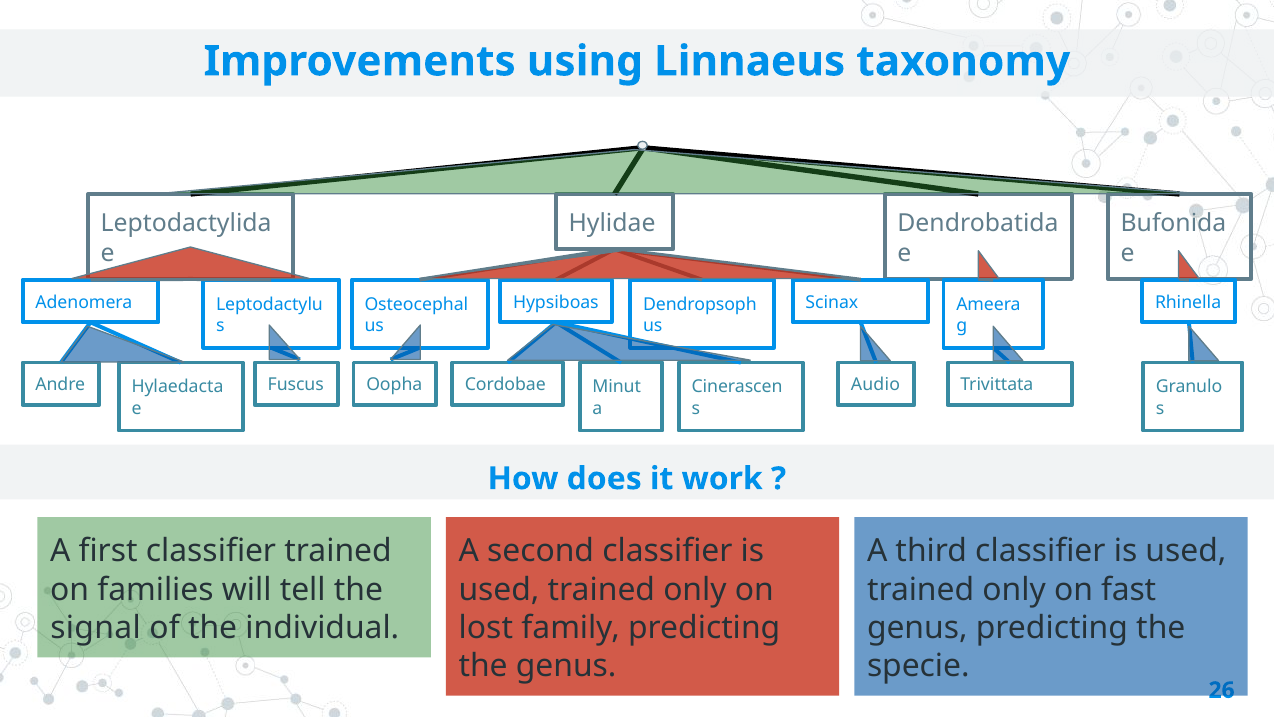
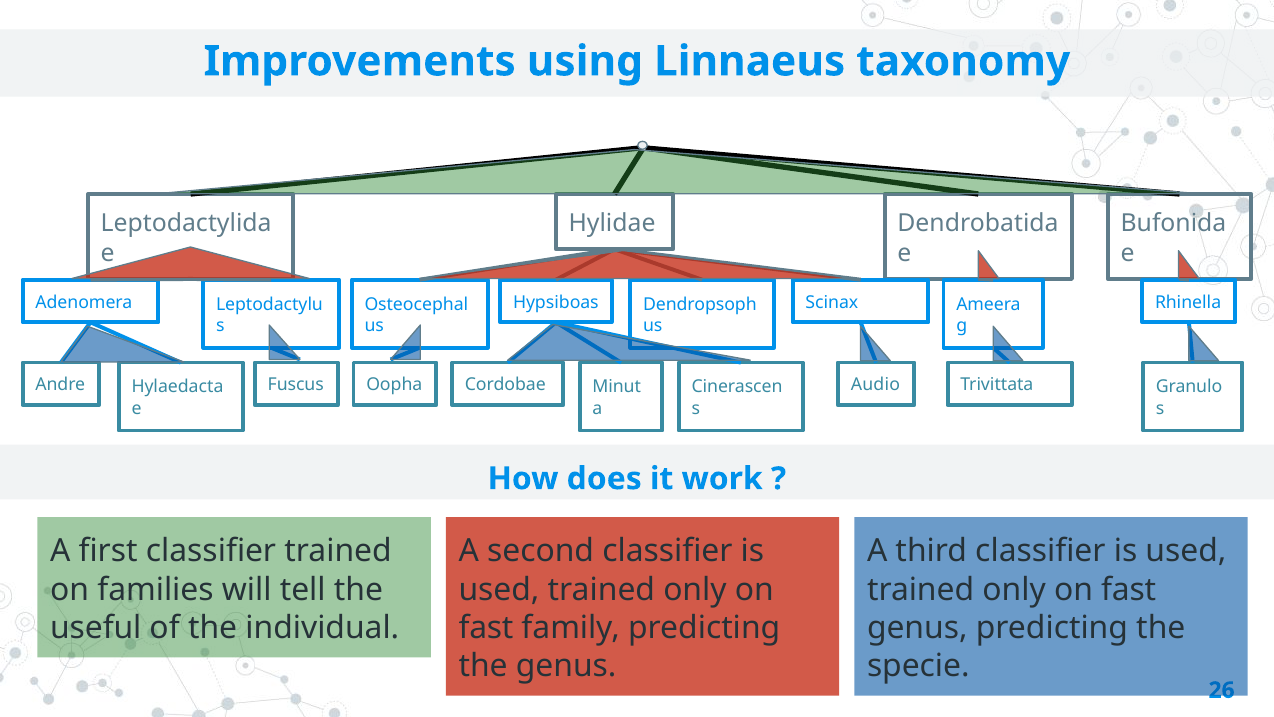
signal: signal -> useful
lost at (486, 627): lost -> fast
